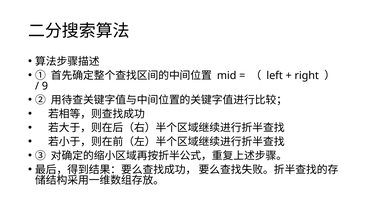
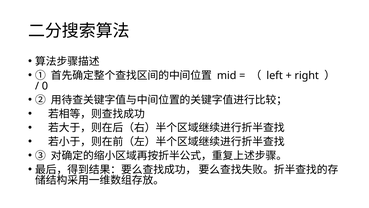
9: 9 -> 0
